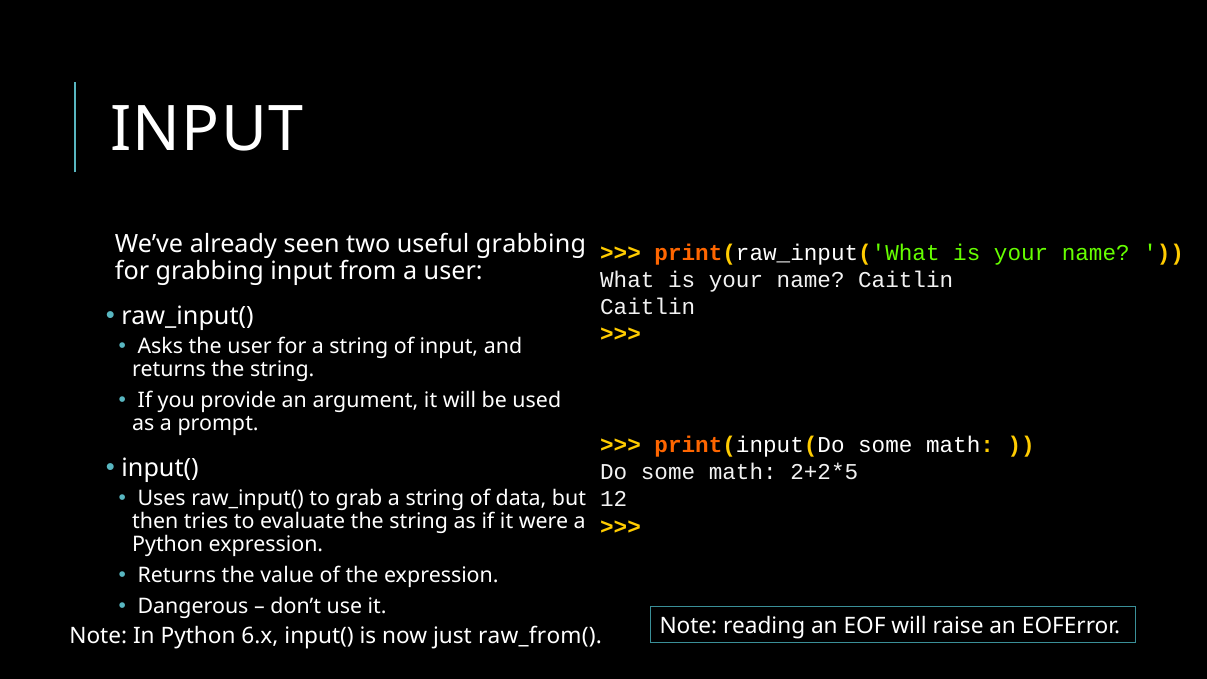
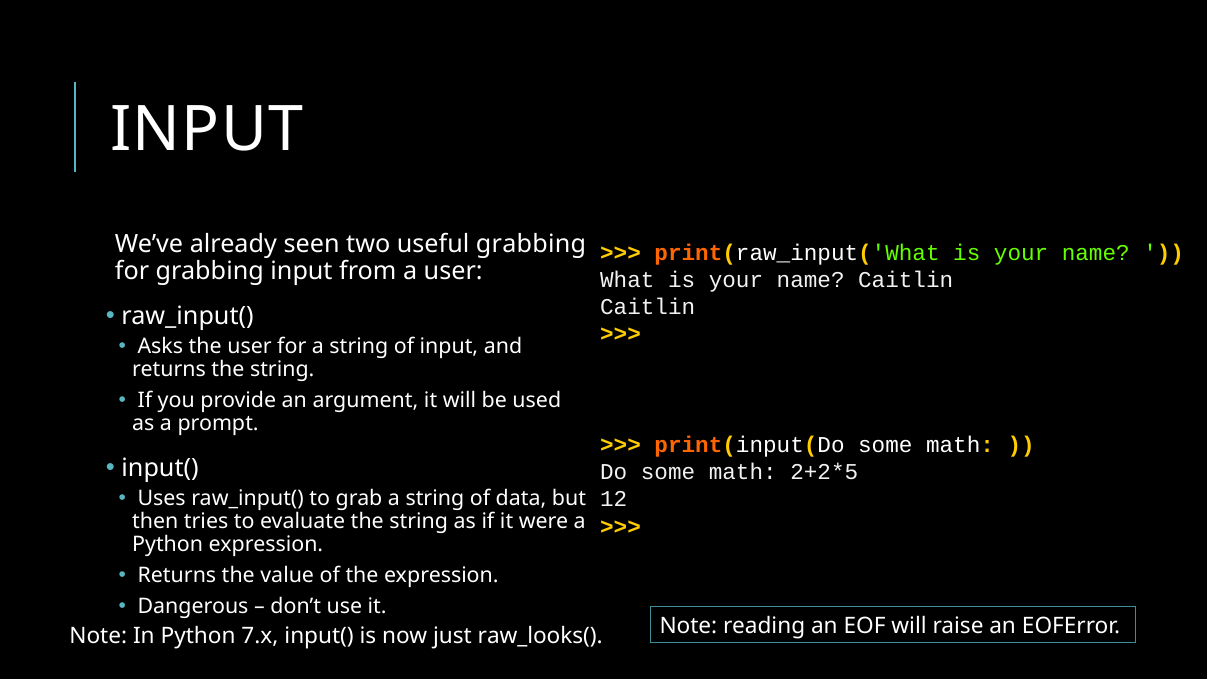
6.x: 6.x -> 7.x
raw_from(: raw_from( -> raw_looks(
